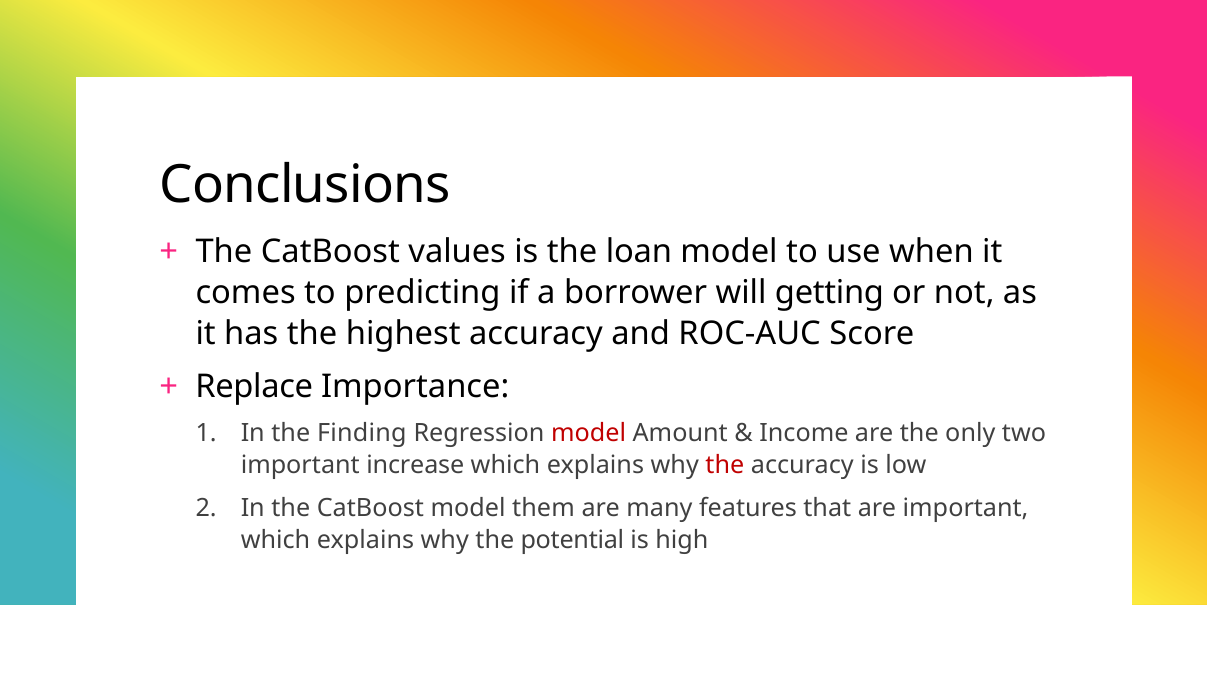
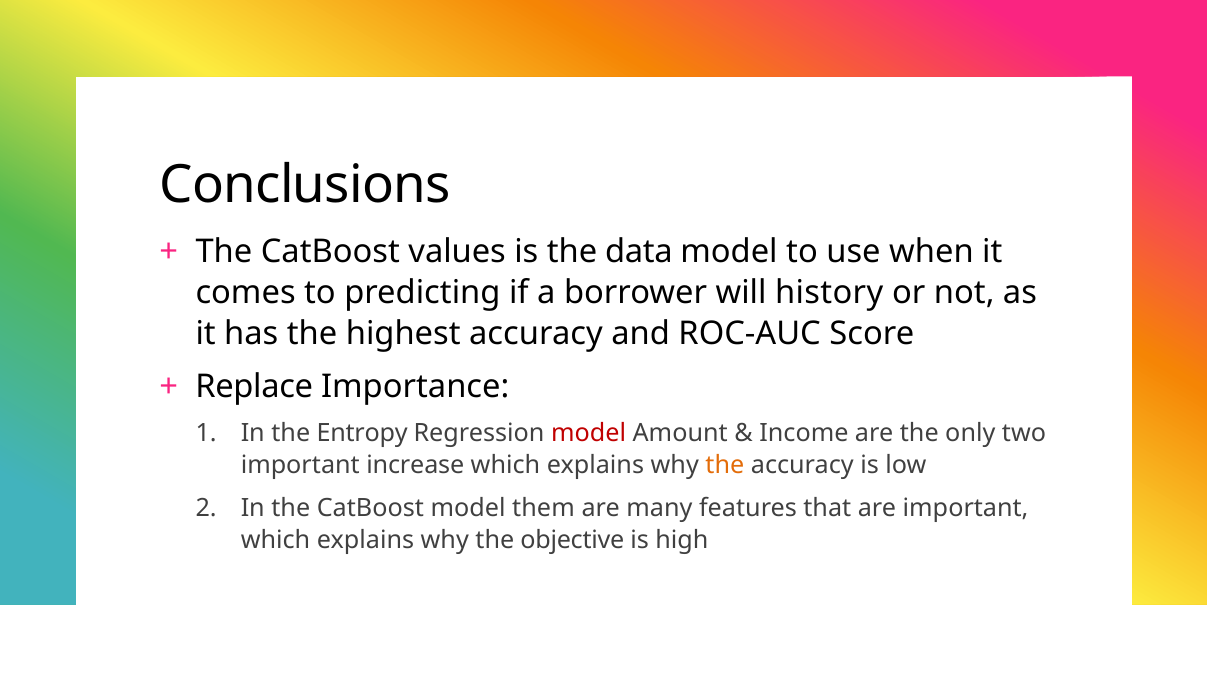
loan: loan -> data
getting: getting -> history
Finding: Finding -> Entropy
the at (725, 465) colour: red -> orange
potential: potential -> objective
